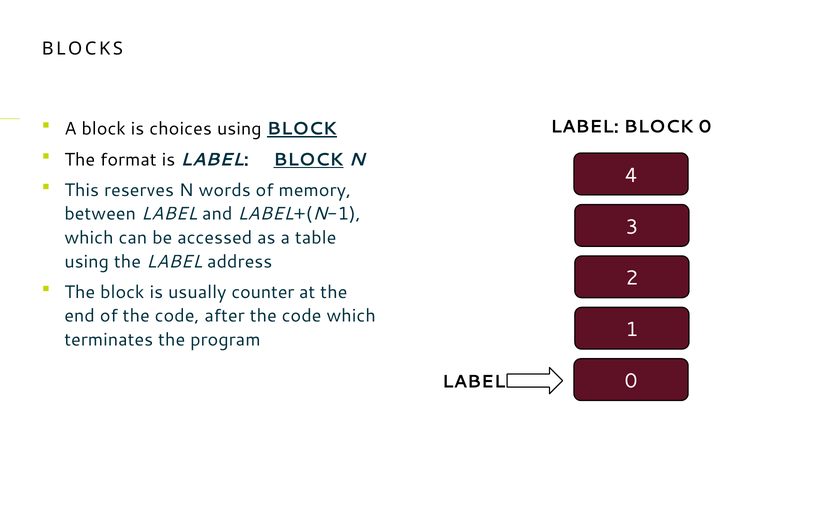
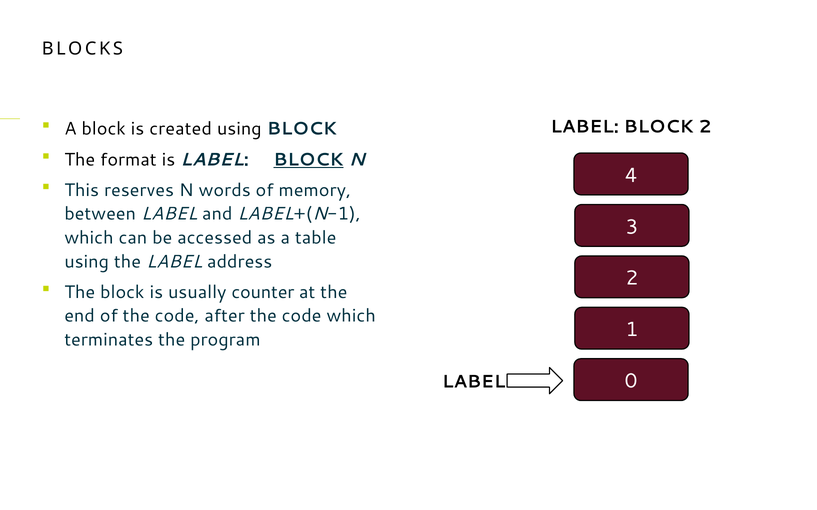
choices: choices -> created
BLOCK at (302, 129) underline: present -> none
BLOCK 0: 0 -> 2
